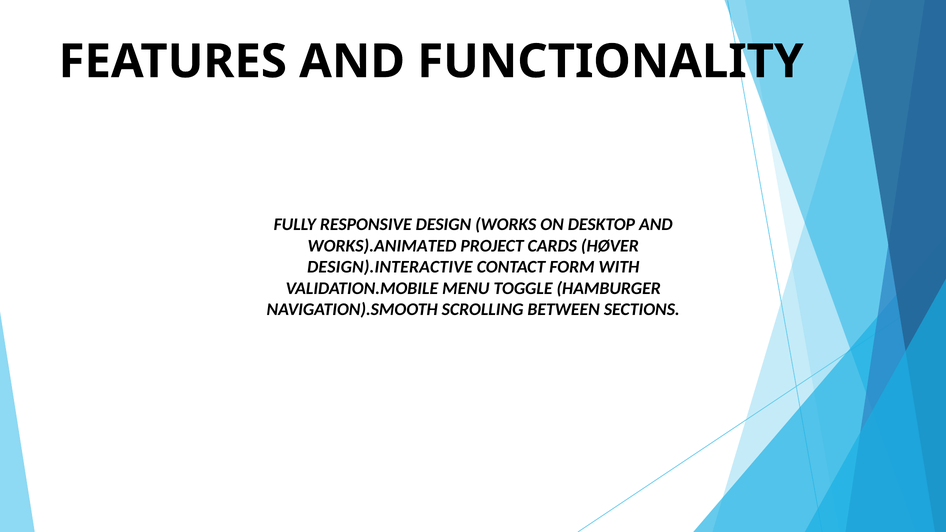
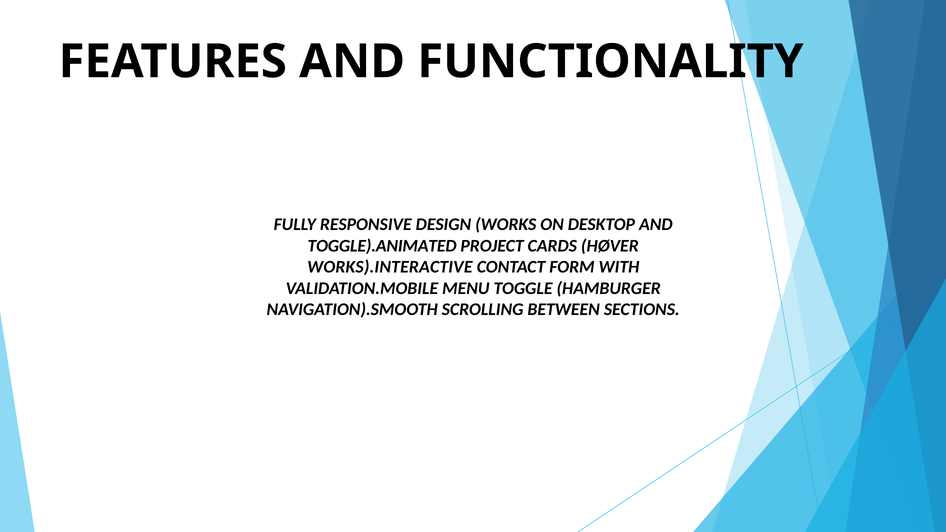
WORKS).ANIMATED: WORKS).ANIMATED -> TOGGLE).ANIMATED
DESIGN).INTERACTIVE: DESIGN).INTERACTIVE -> WORKS).INTERACTIVE
